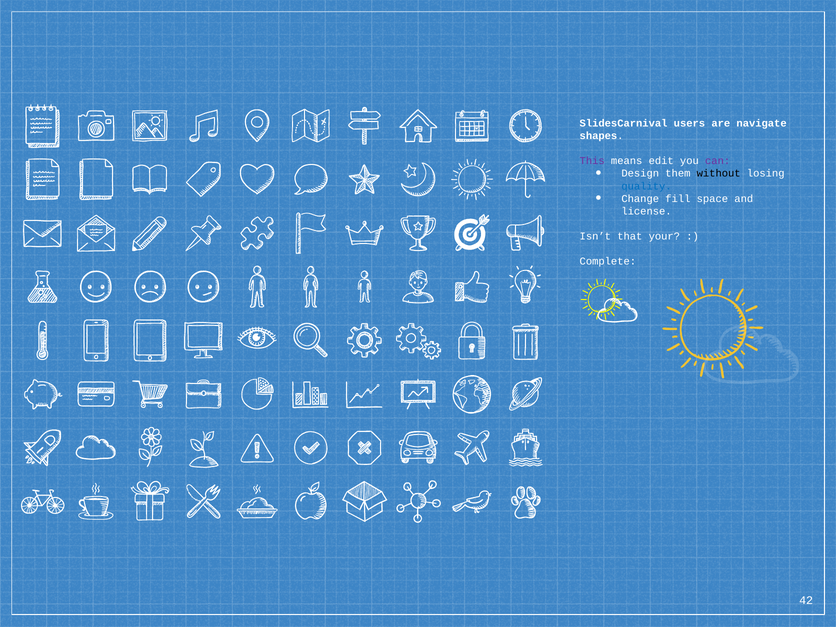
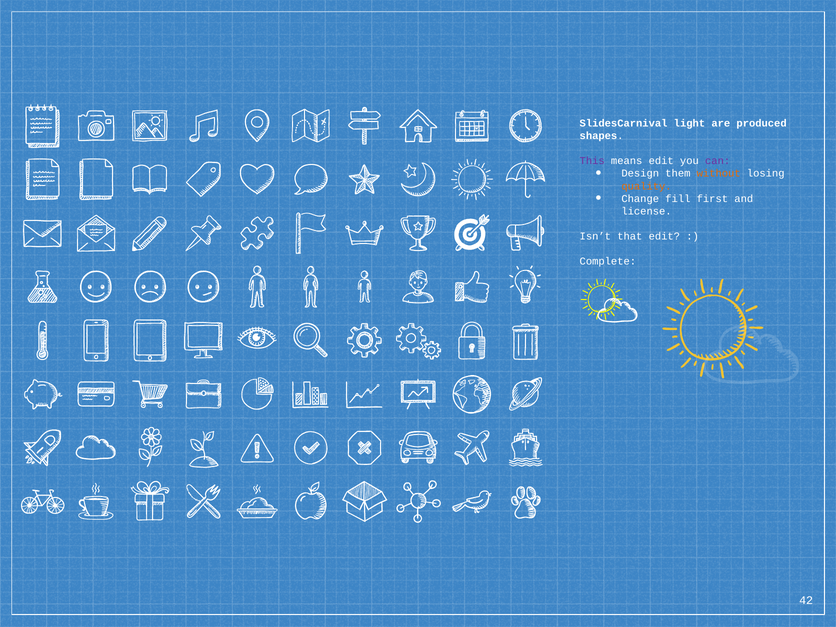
users: users -> light
navigate: navigate -> produced
without colour: black -> orange
quality colour: blue -> orange
space: space -> first
that your: your -> edit
